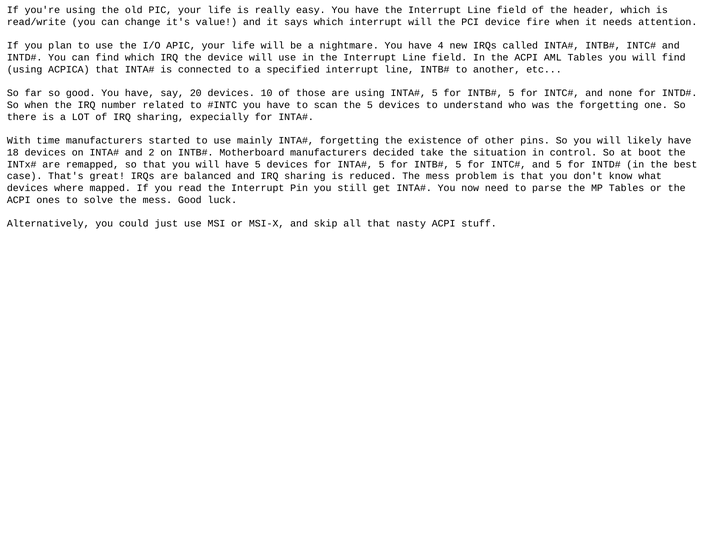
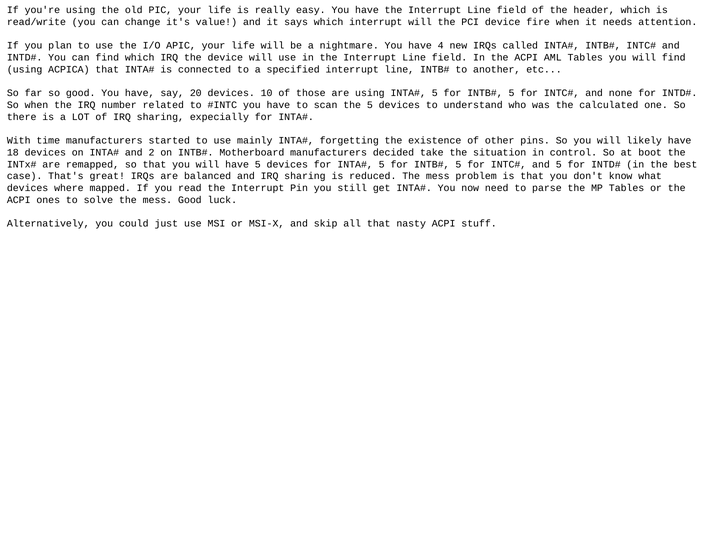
the forgetting: forgetting -> calculated
